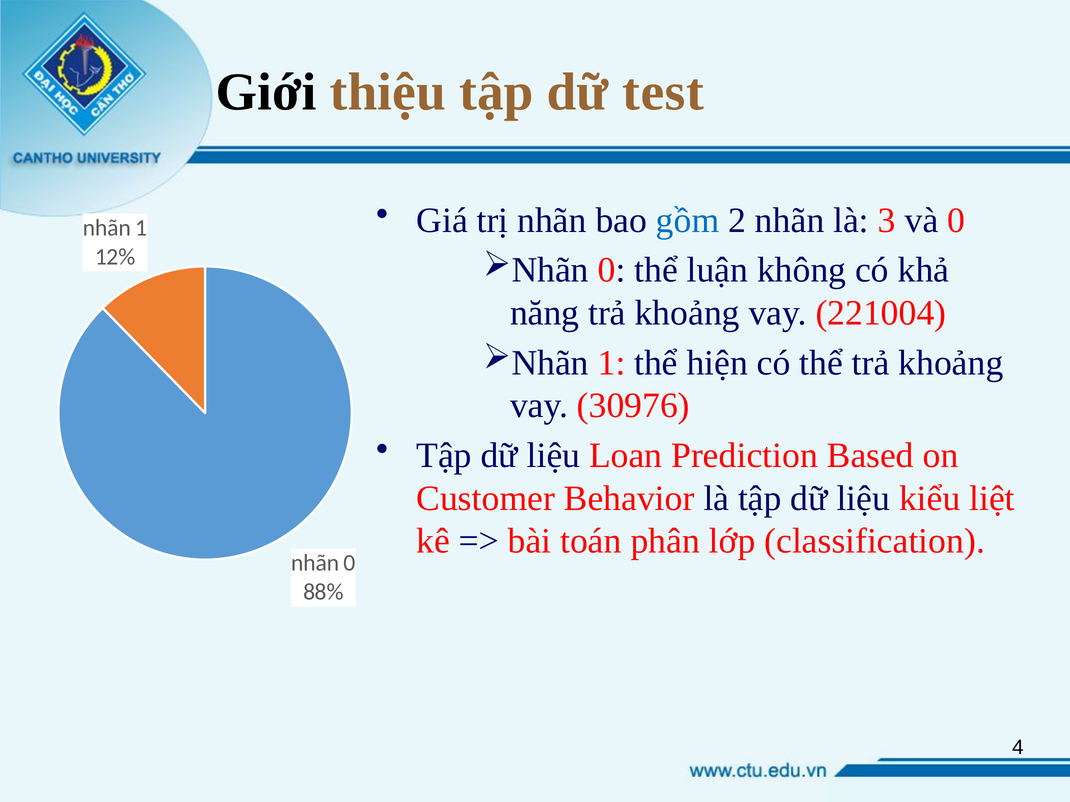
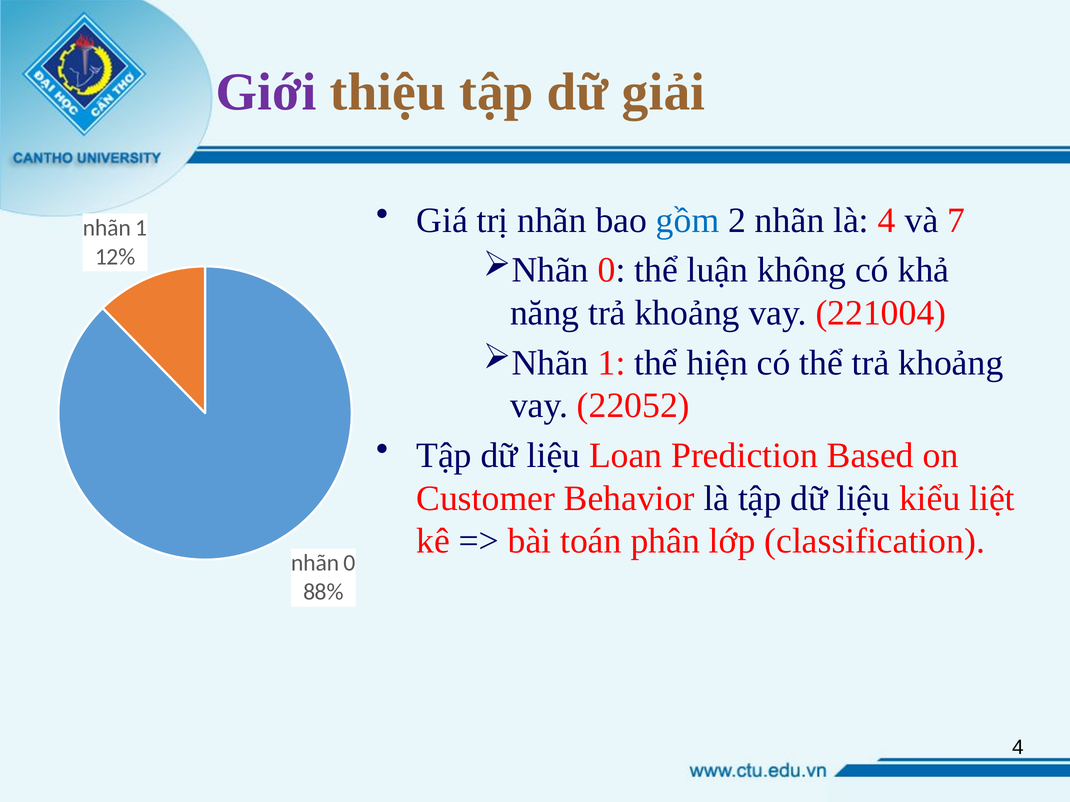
Giới colour: black -> purple
test: test -> giải
là 3: 3 -> 4
và 0: 0 -> 7
30976: 30976 -> 22052
